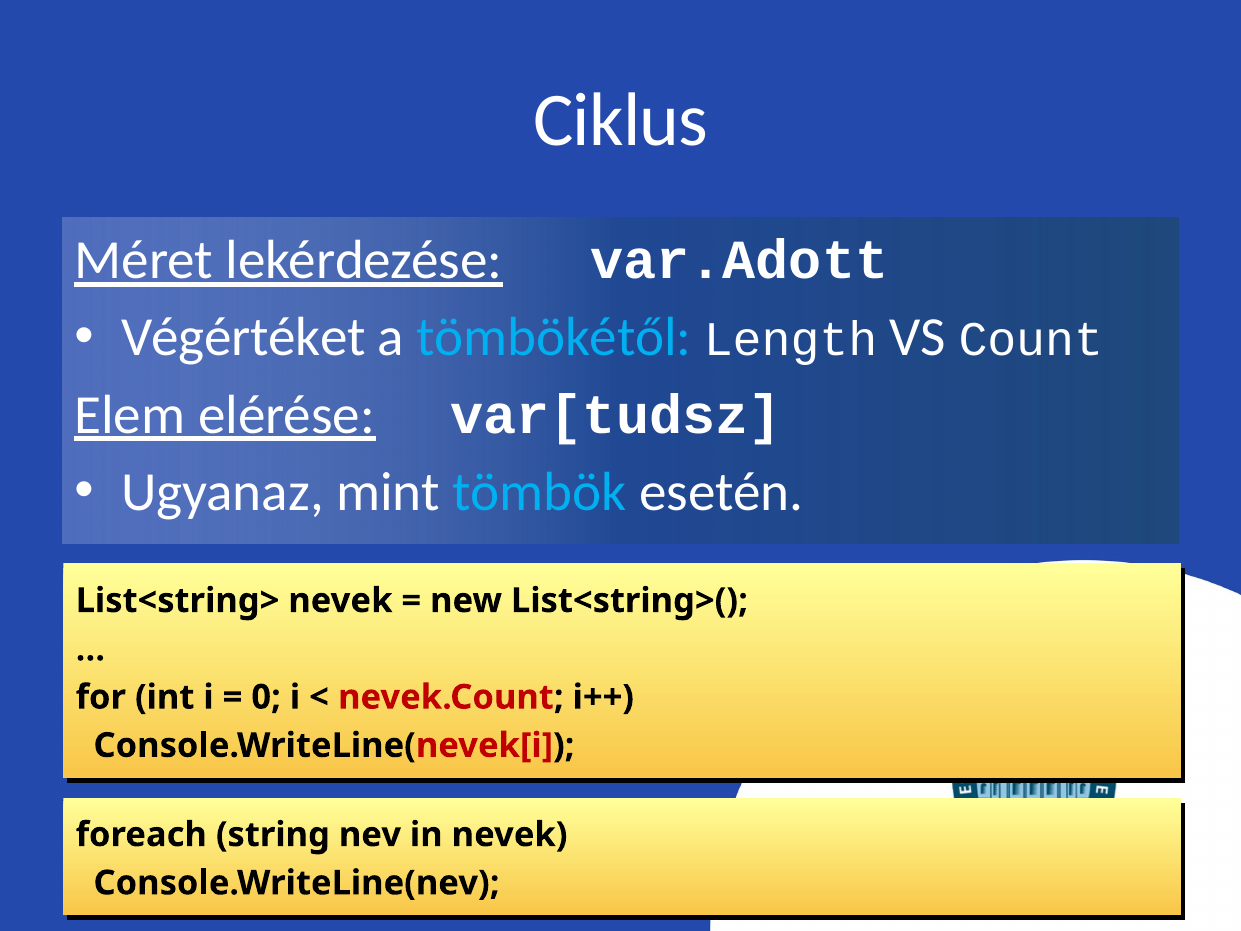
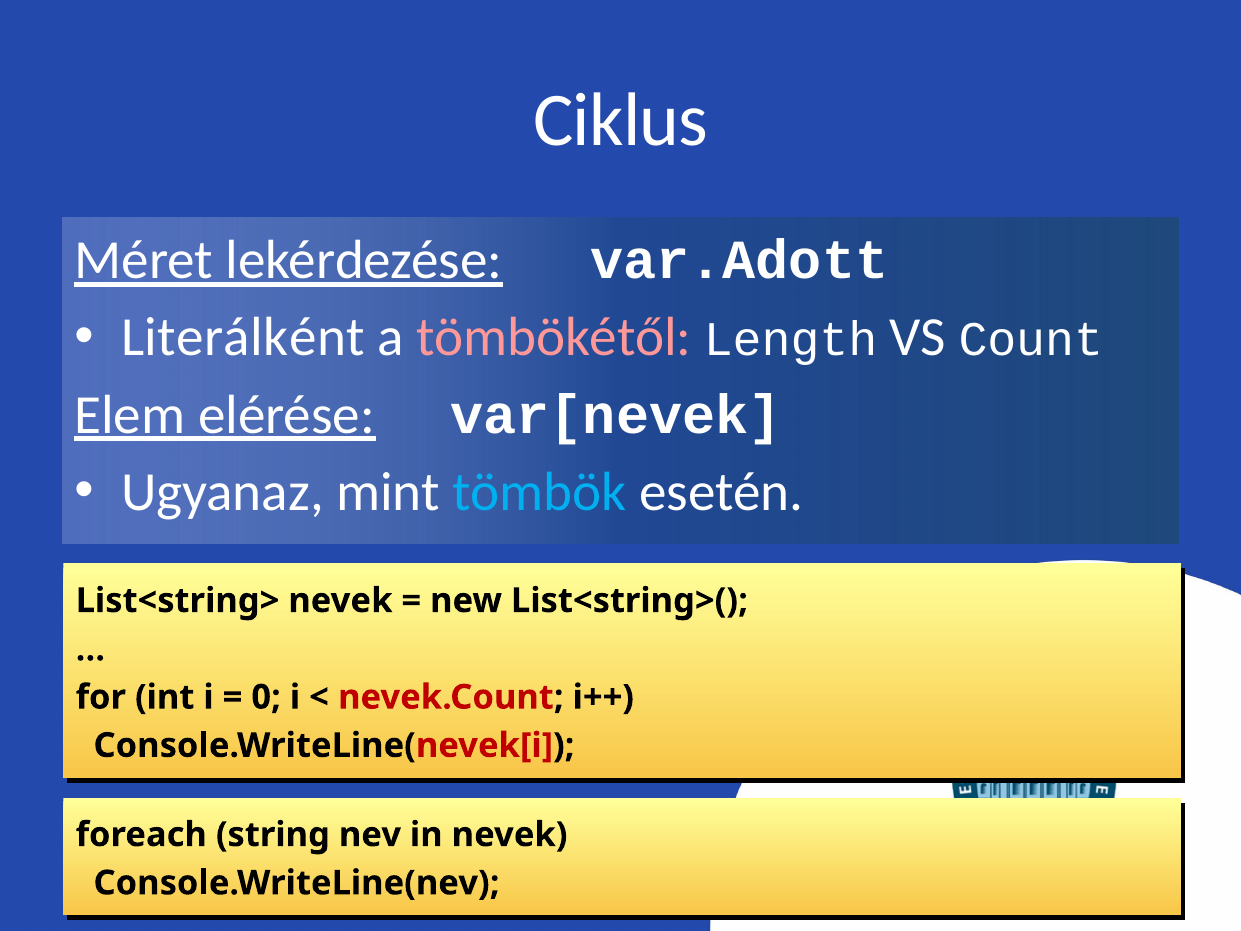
Végértéket: Végértéket -> Literálként
tömbökétől colour: light blue -> pink
var[tudsz: var[tudsz -> var[nevek
